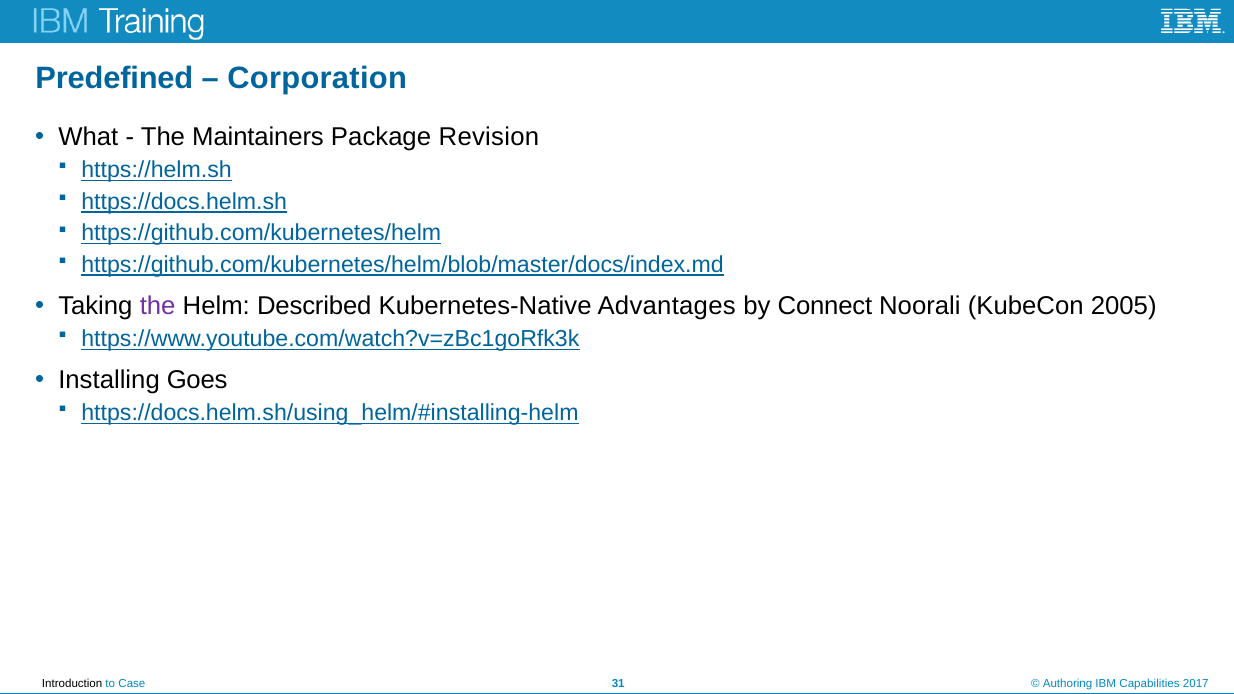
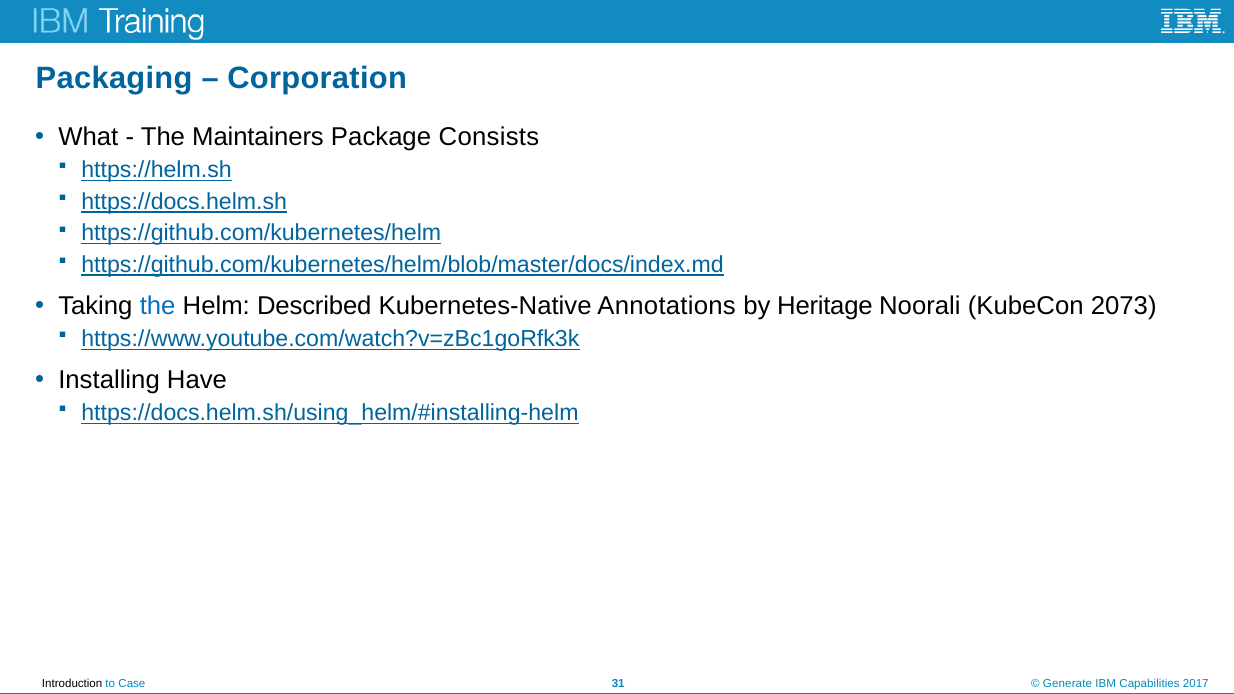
Predefined: Predefined -> Packaging
Revision: Revision -> Consists
the at (158, 306) colour: purple -> blue
Advantages: Advantages -> Annotations
Connect: Connect -> Heritage
2005: 2005 -> 2073
Goes: Goes -> Have
Authoring: Authoring -> Generate
